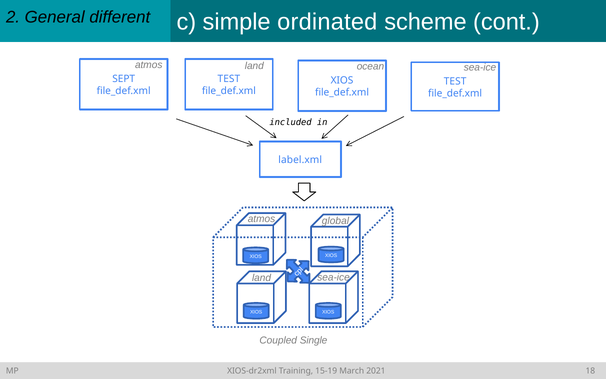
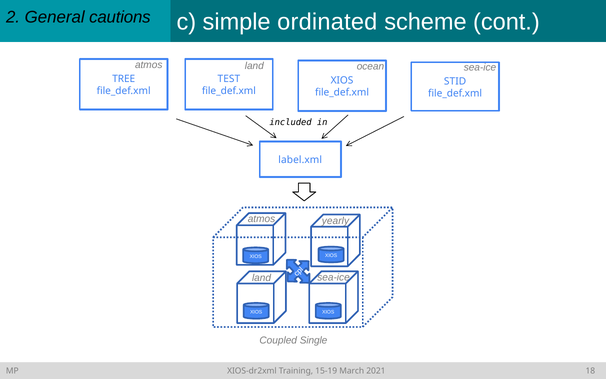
different: different -> cautions
SEPT: SEPT -> TREE
TEST at (455, 81): TEST -> STID
global: global -> yearly
